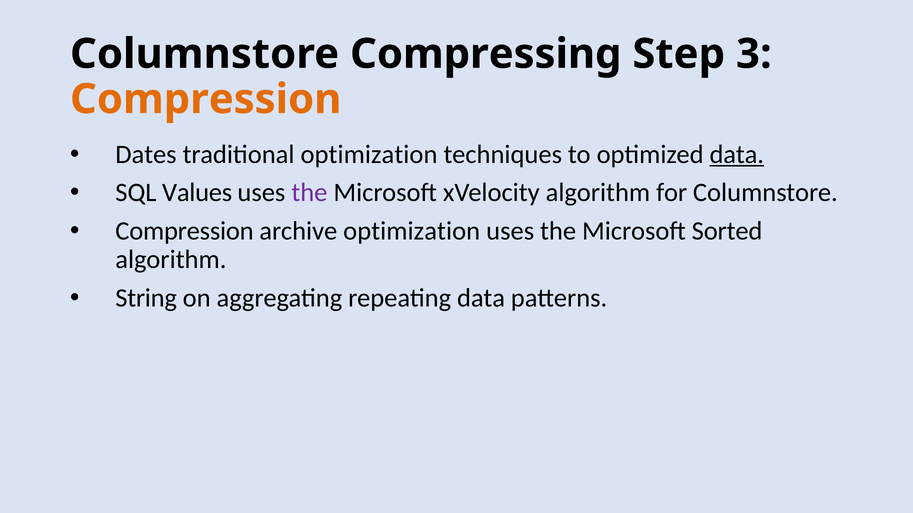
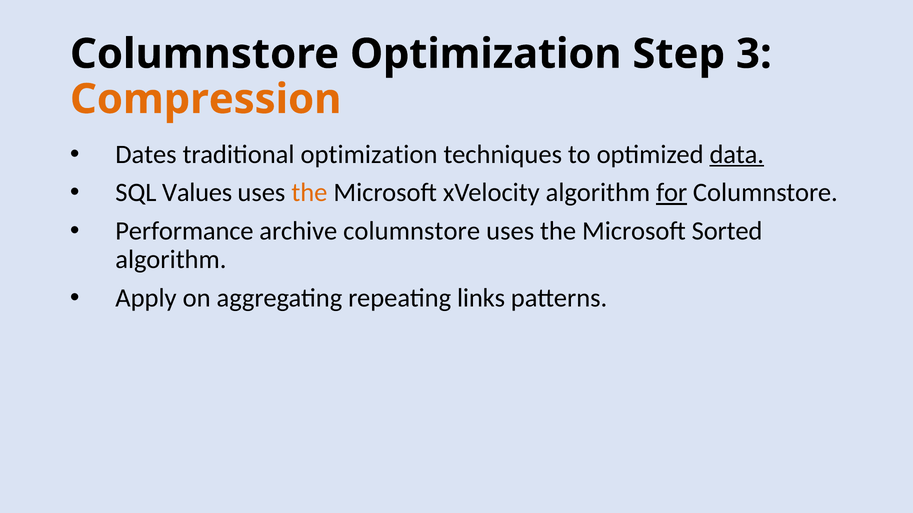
Columnstore Compressing: Compressing -> Optimization
the at (309, 193) colour: purple -> orange
for underline: none -> present
Compression at (184, 231): Compression -> Performance
archive optimization: optimization -> columnstore
String: String -> Apply
repeating data: data -> links
